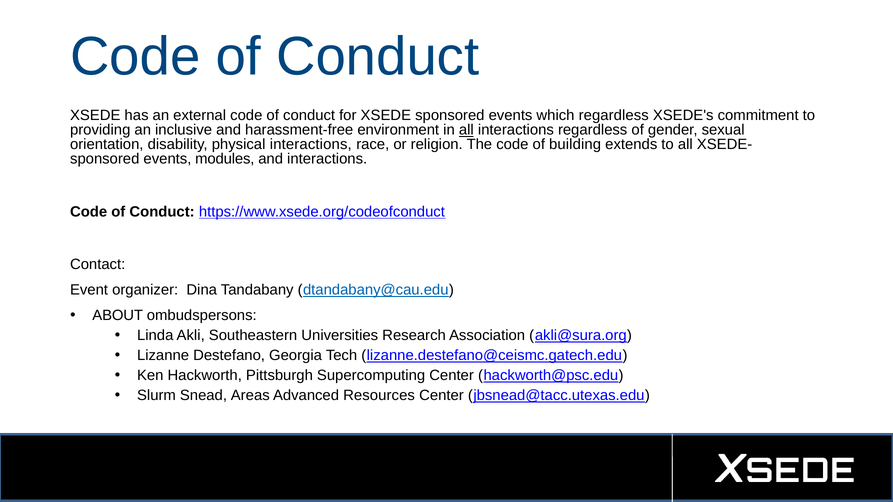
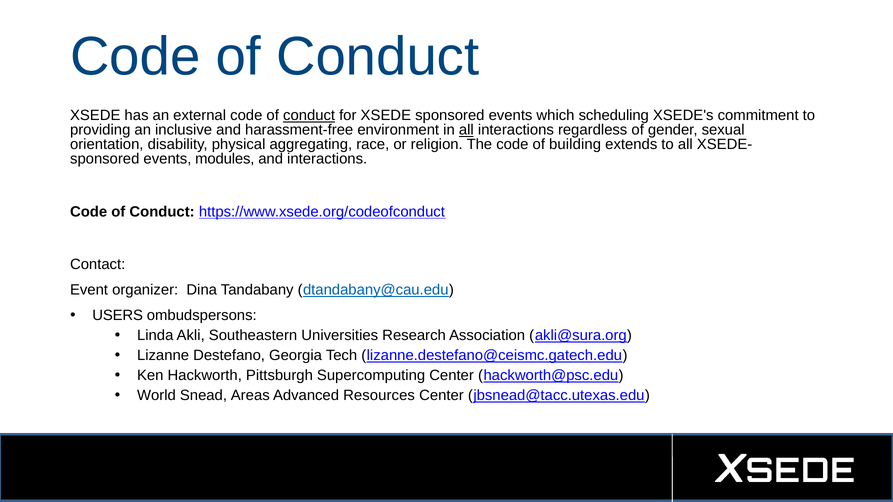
conduct at (309, 116) underline: none -> present
which regardless: regardless -> scheduling
physical interactions: interactions -> aggregating
ABOUT: ABOUT -> USERS
Slurm: Slurm -> World
